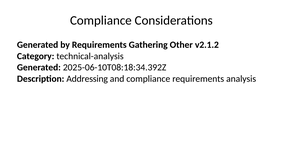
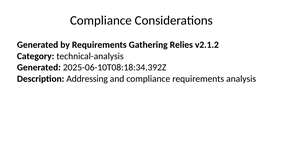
Other: Other -> Relies
